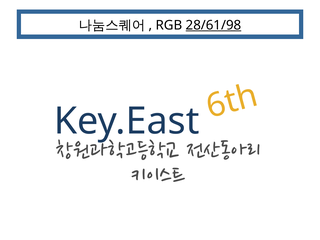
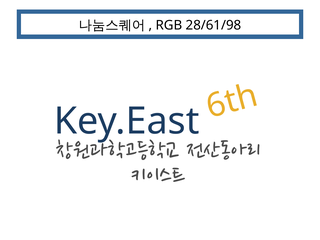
28/61/98 underline: present -> none
